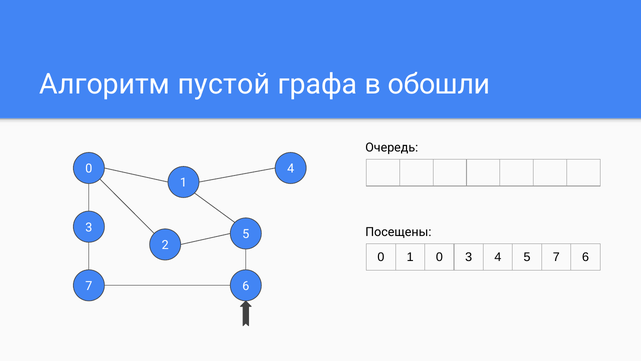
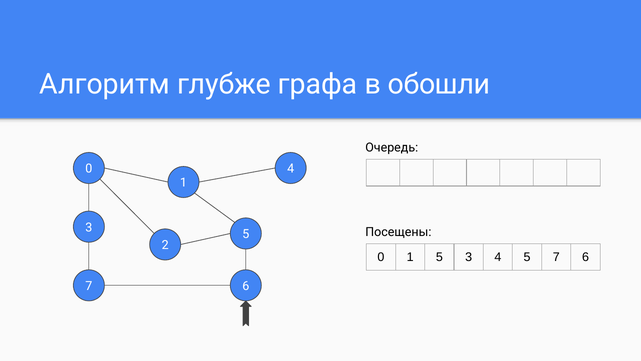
пустой: пустой -> глубже
1 0: 0 -> 5
